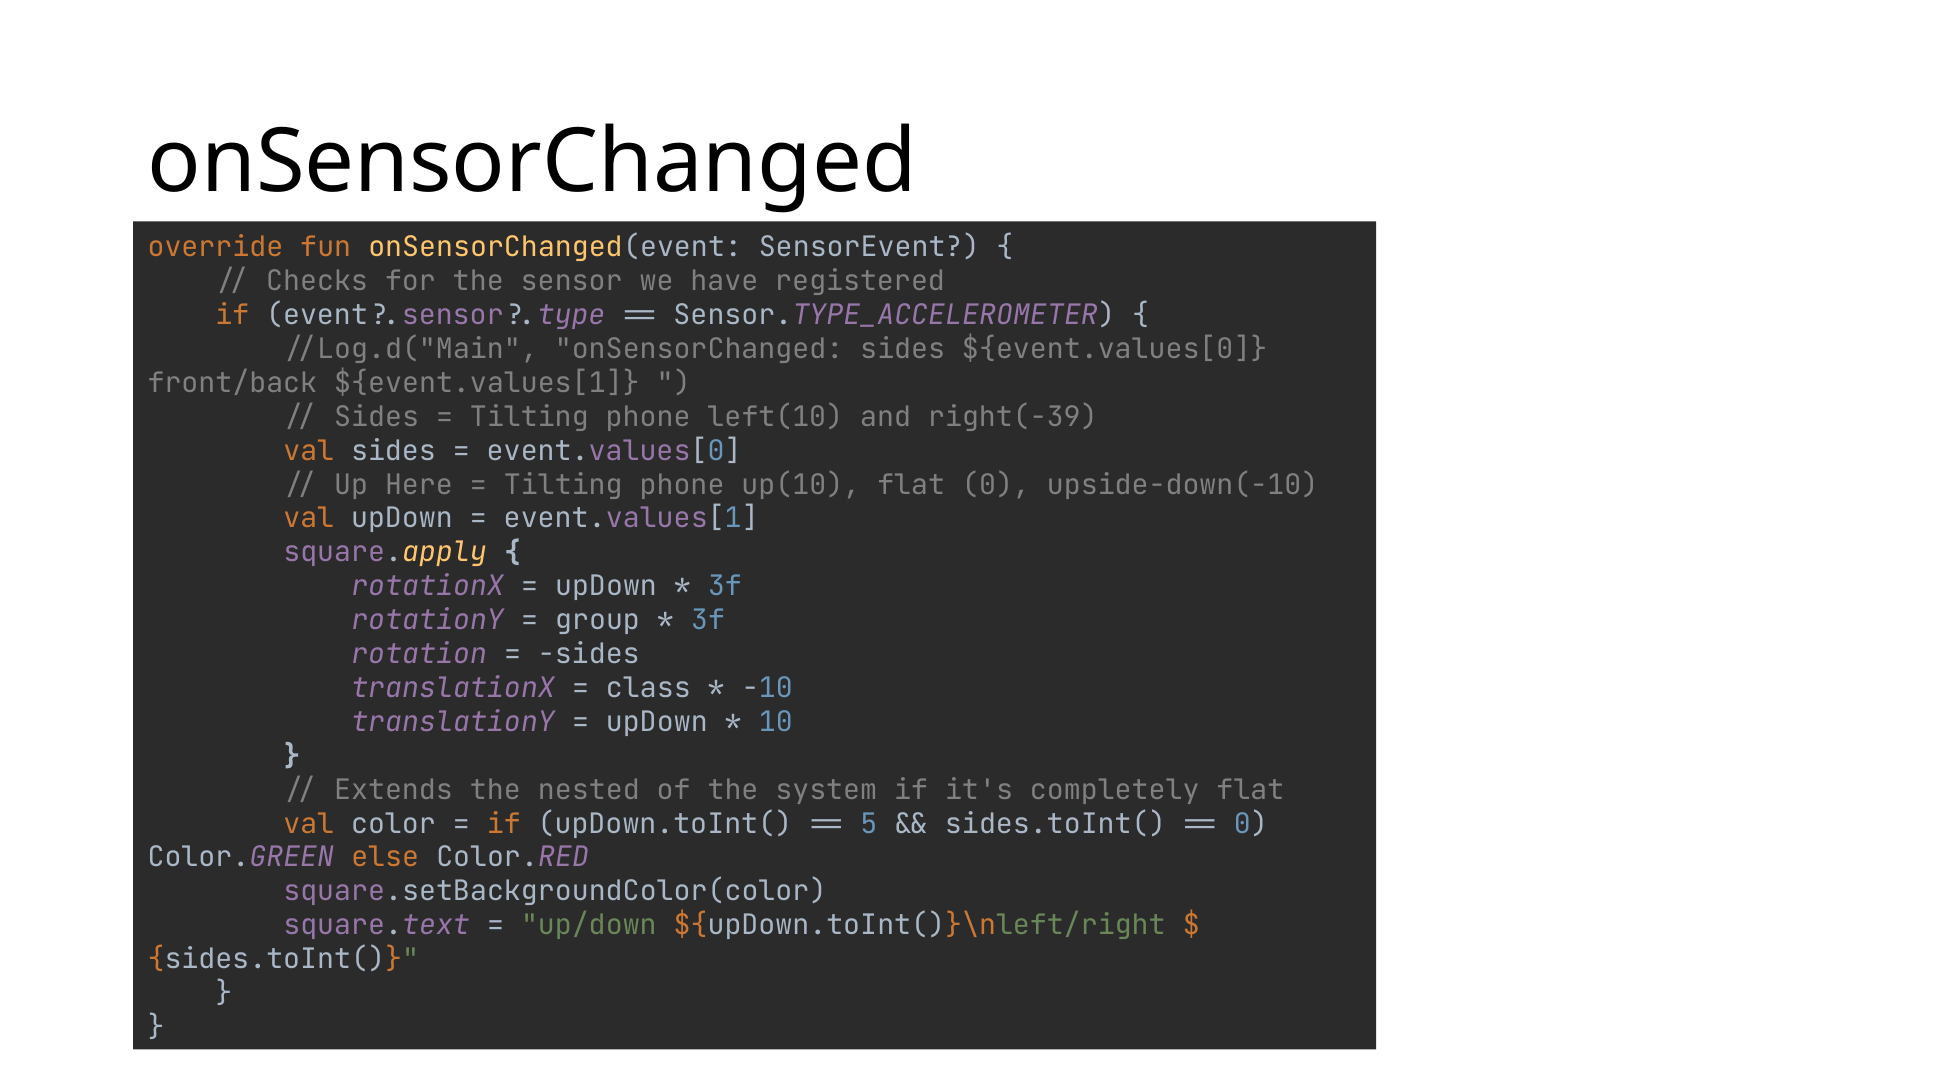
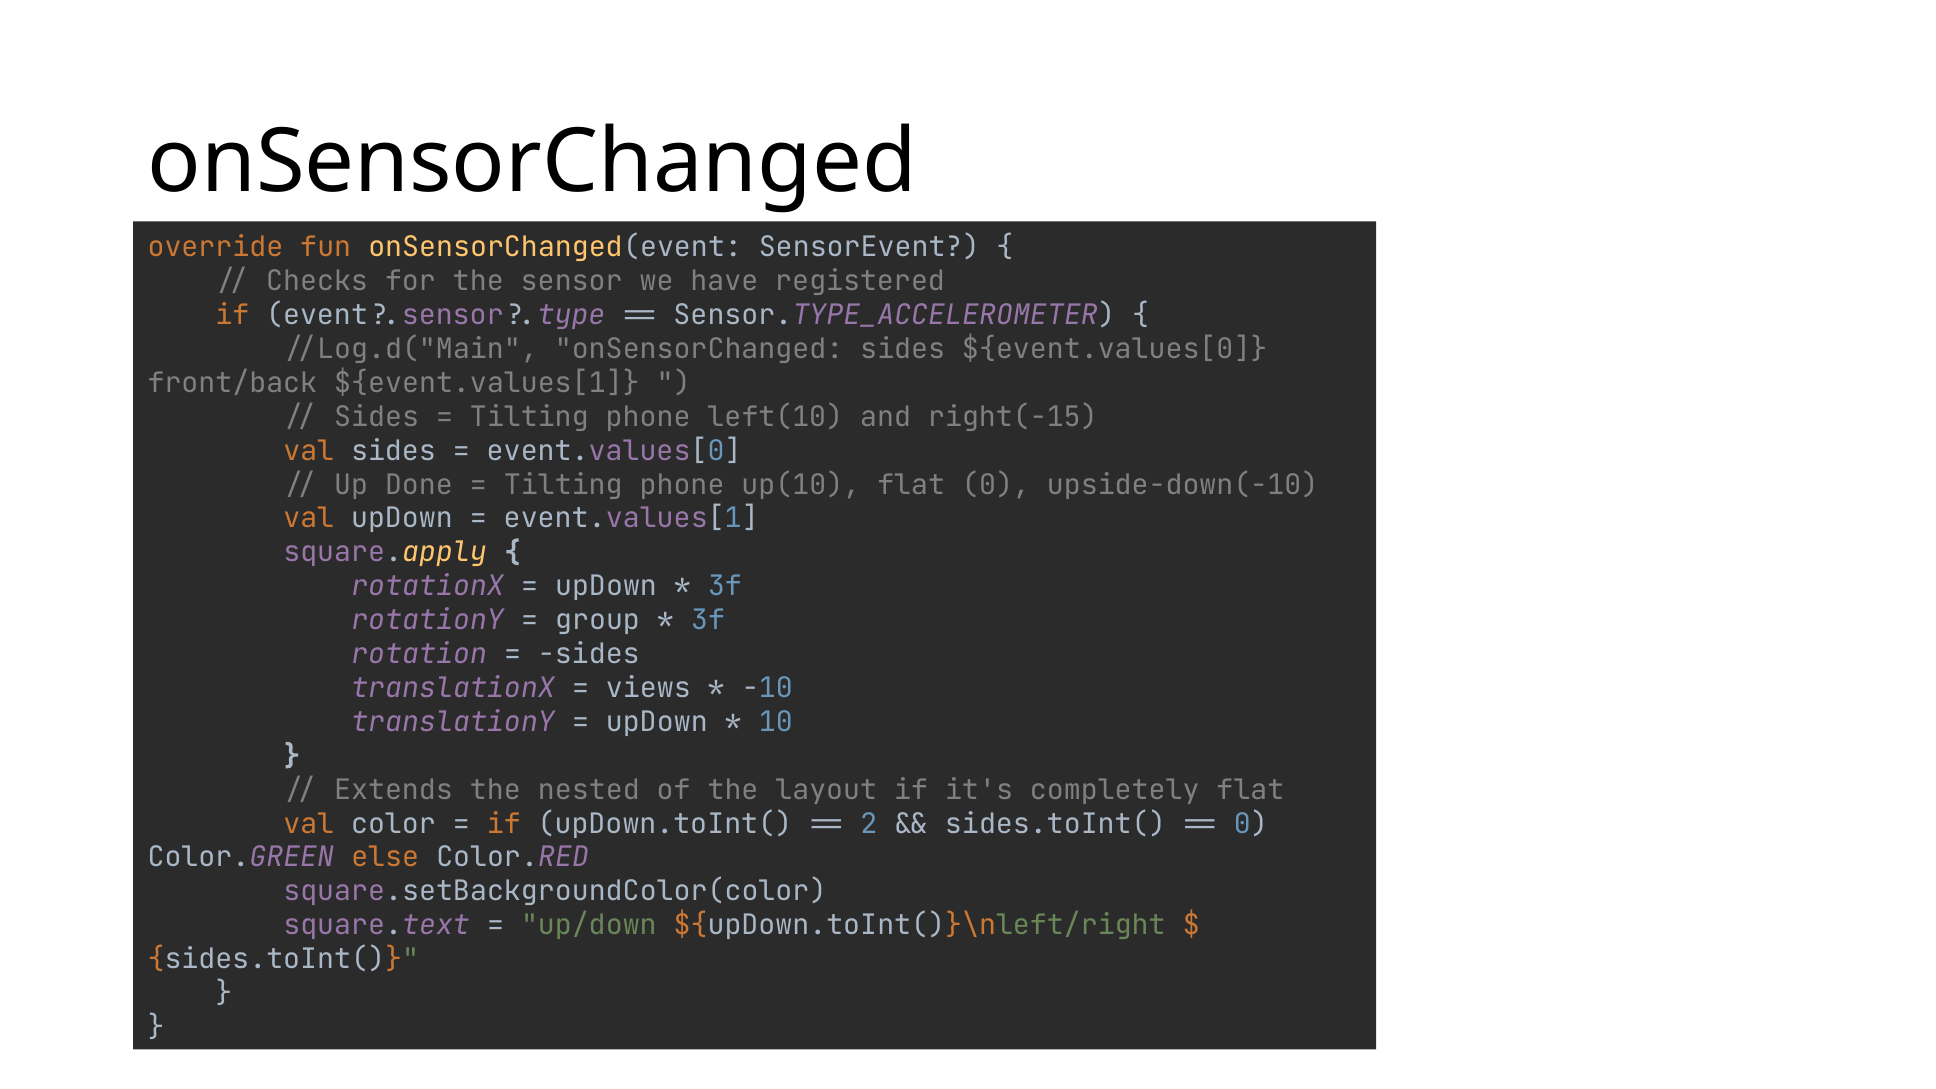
right(-39: right(-39 -> right(-15
Up/Here: Up/Here -> Up/Done
class: class -> views
system: system -> layout
5: 5 -> 2
